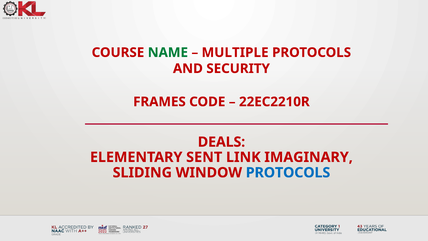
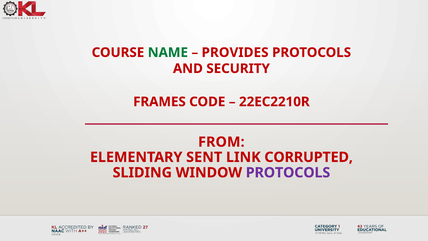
MULTIPLE: MULTIPLE -> PROVIDES
DEALS: DEALS -> FROM
IMAGINARY: IMAGINARY -> CORRUPTED
PROTOCOLS at (288, 172) colour: blue -> purple
